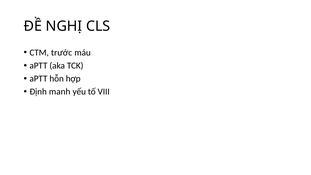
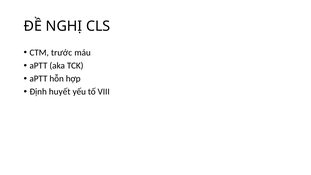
manh: manh -> huyết
